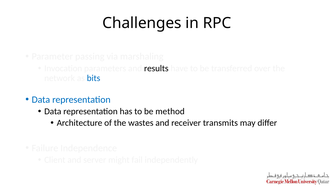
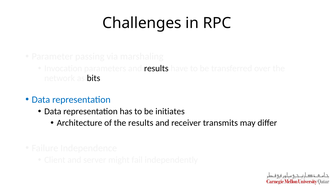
bits colour: blue -> black
method: method -> initiates
the wastes: wastes -> results
